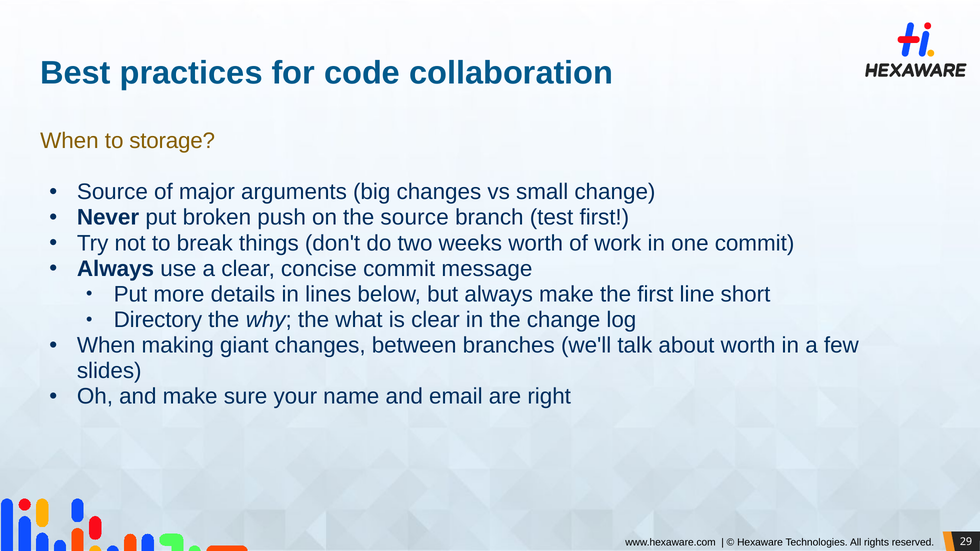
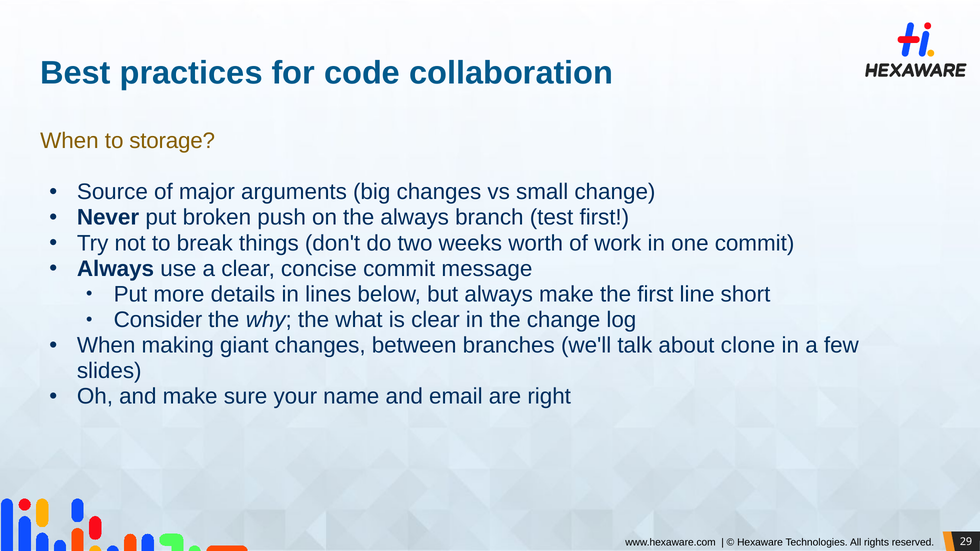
the source: source -> always
Directory: Directory -> Consider
about worth: worth -> clone
